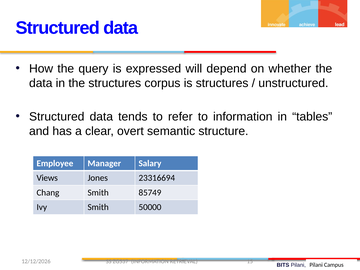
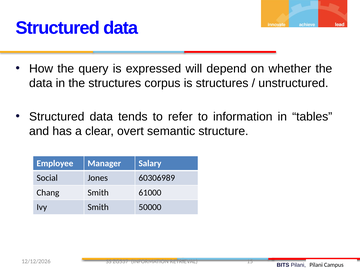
Views: Views -> Social
23316694: 23316694 -> 60306989
85749: 85749 -> 61000
